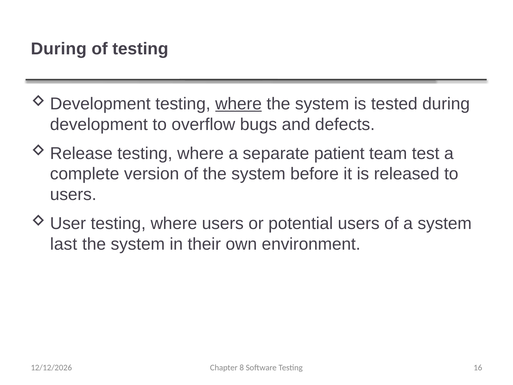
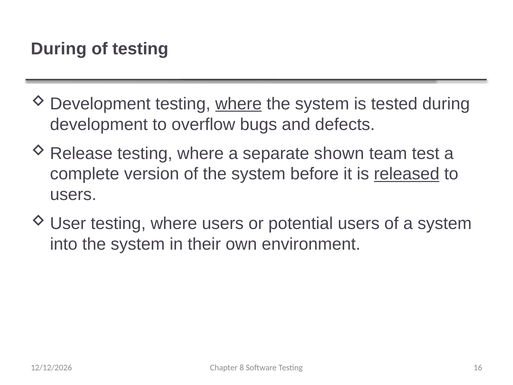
patient: patient -> shown
released underline: none -> present
last: last -> into
